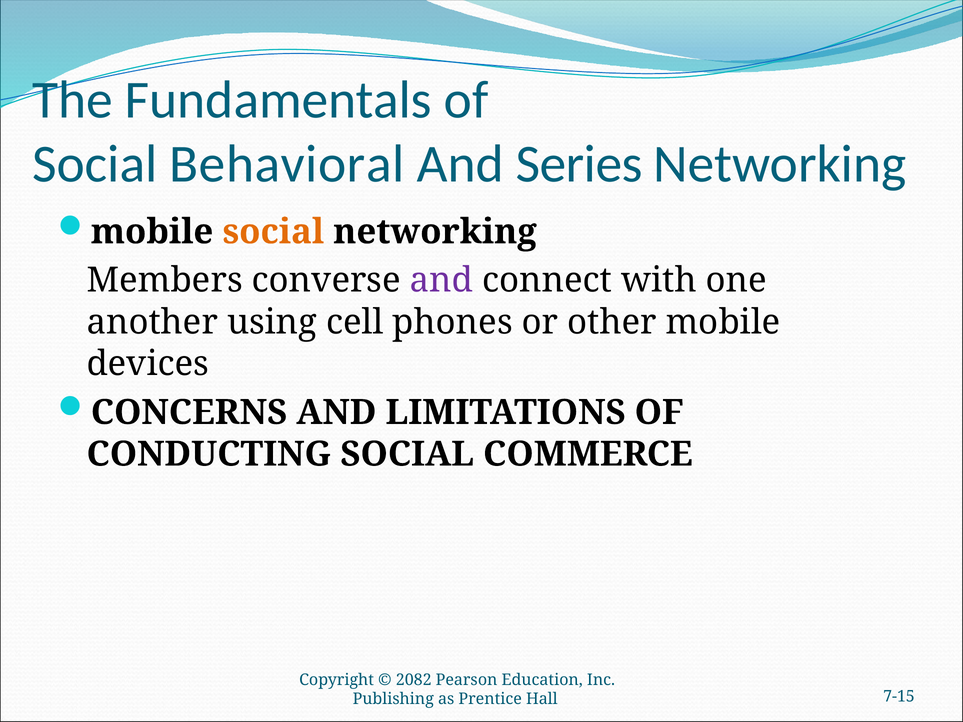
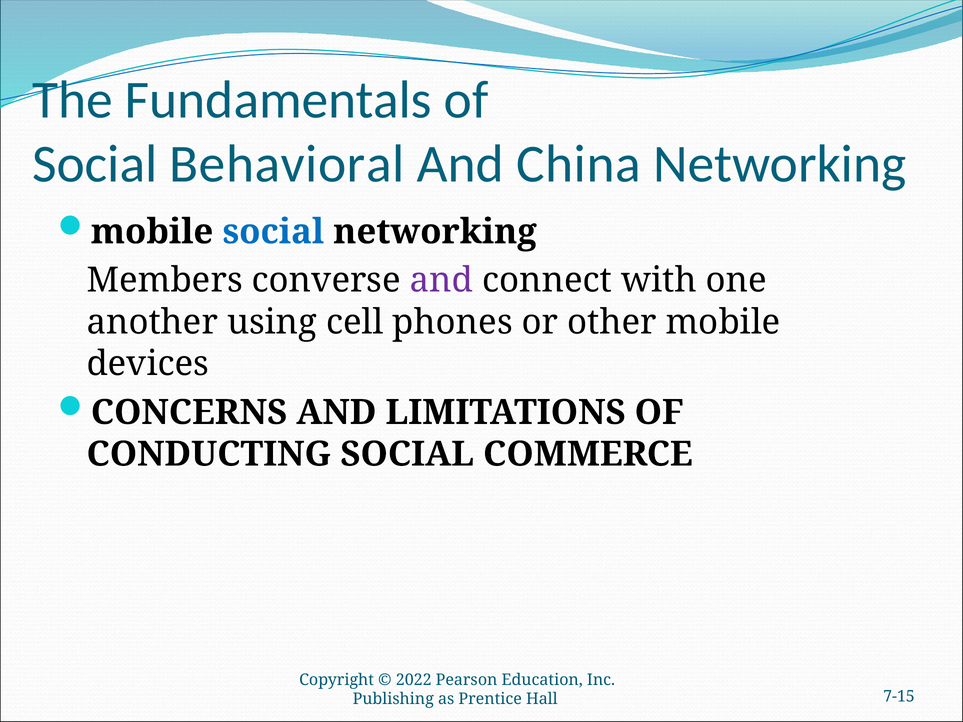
Series: Series -> China
social at (273, 232) colour: orange -> blue
2082: 2082 -> 2022
